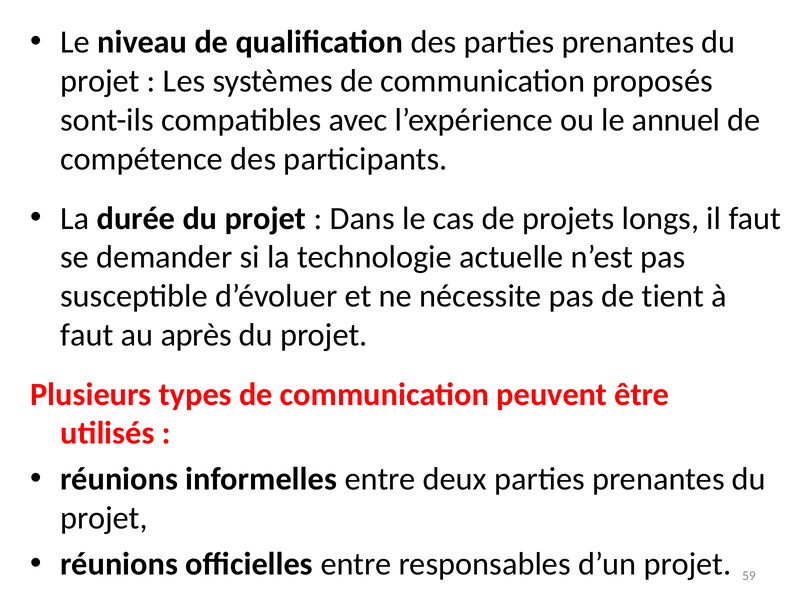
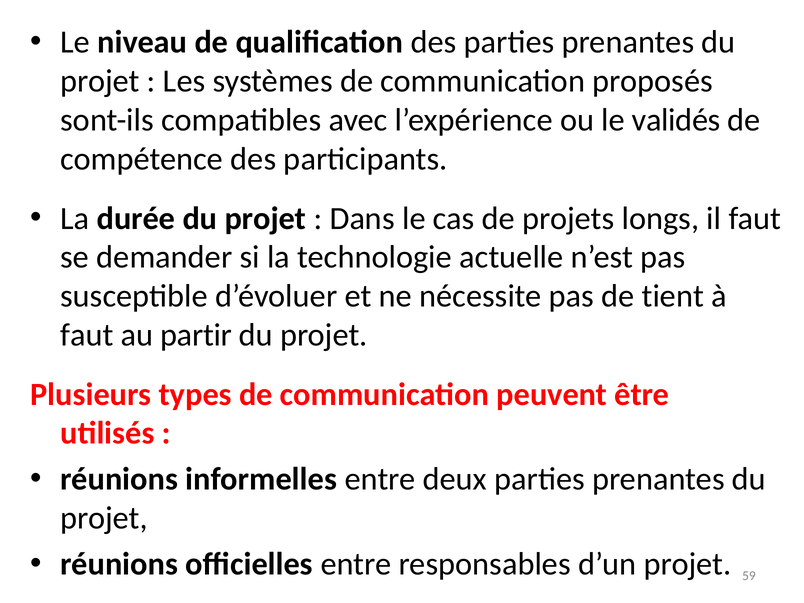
annuel: annuel -> validés
après: après -> partir
